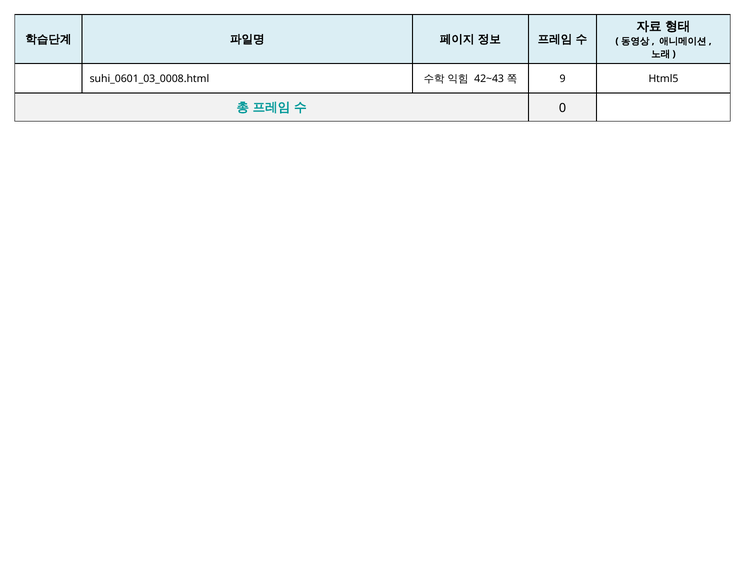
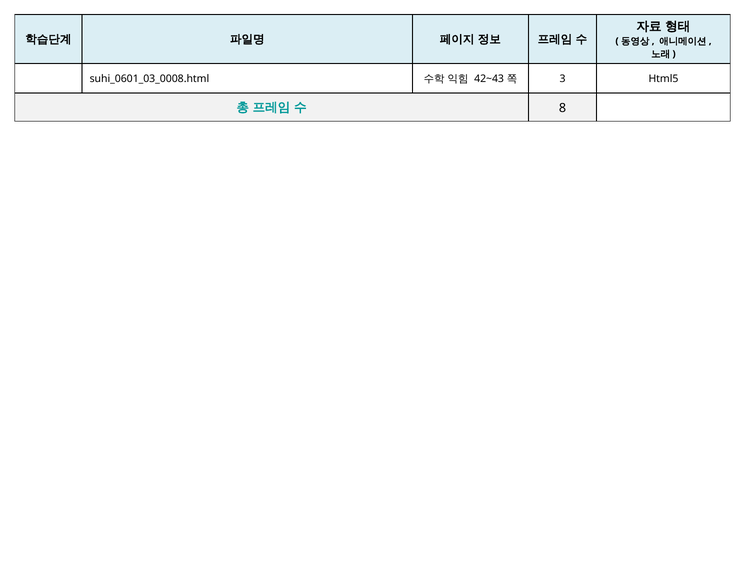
9: 9 -> 3
0: 0 -> 8
